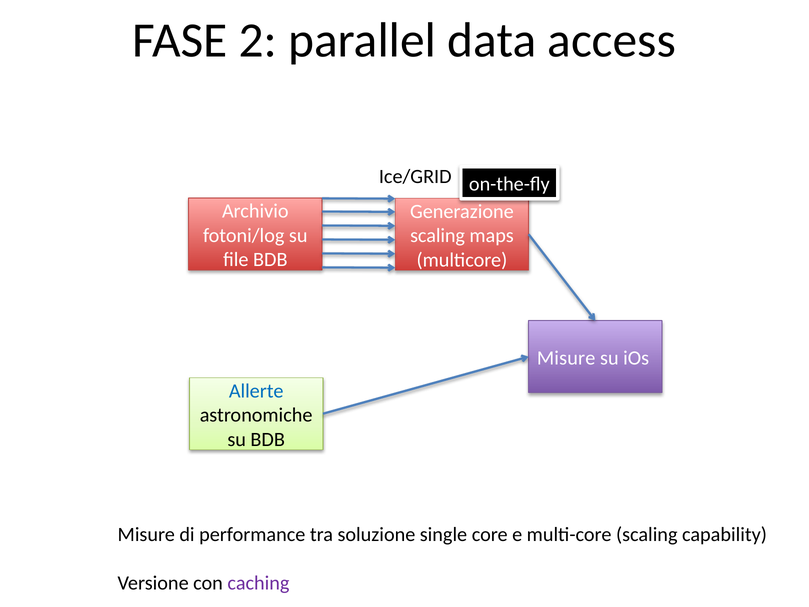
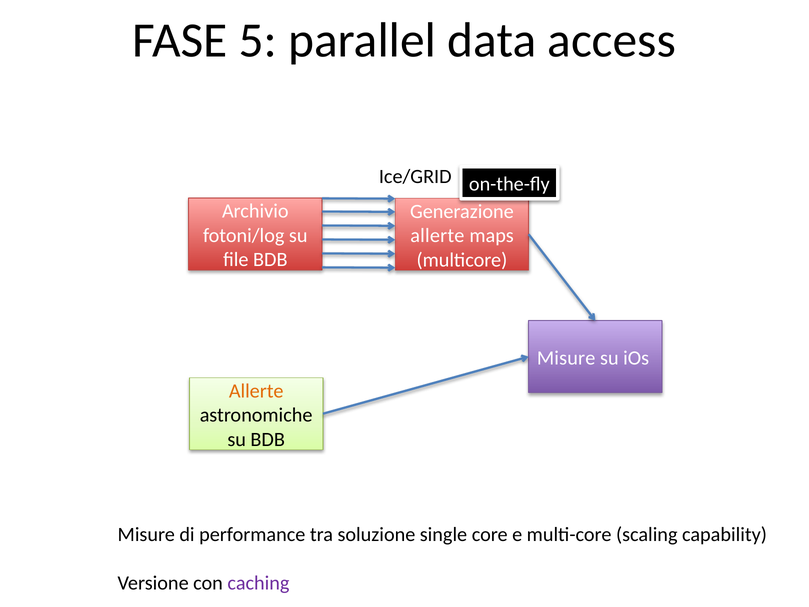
2: 2 -> 5
scaling at (438, 236): scaling -> allerte
Allerte at (256, 391) colour: blue -> orange
